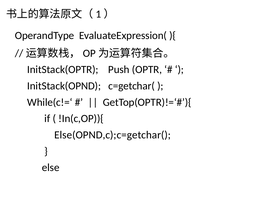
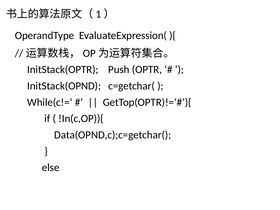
Else(OPND,c);c=getchar(: Else(OPND,c);c=getchar( -> Data(OPND,c);c=getchar(
